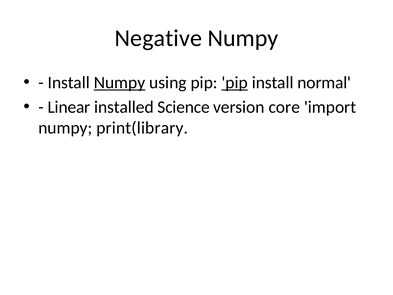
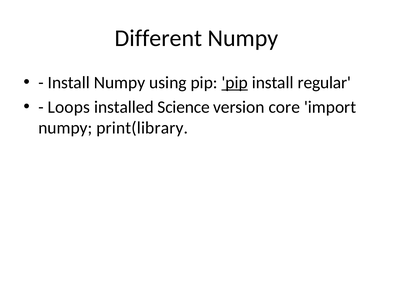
Negative: Negative -> Different
Numpy at (120, 82) underline: present -> none
normal: normal -> regular
Linear: Linear -> Loops
